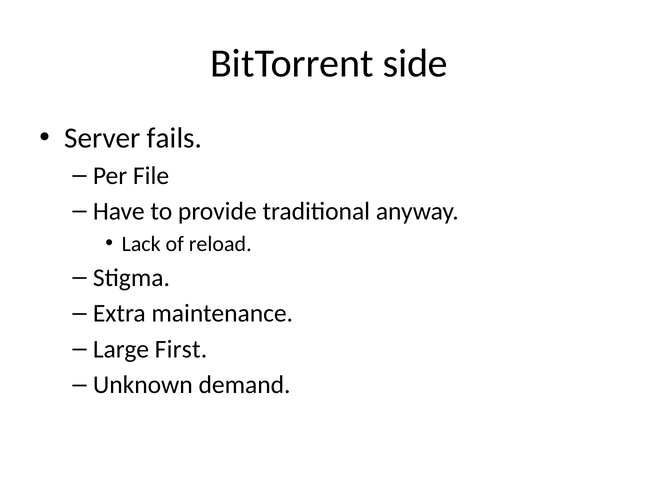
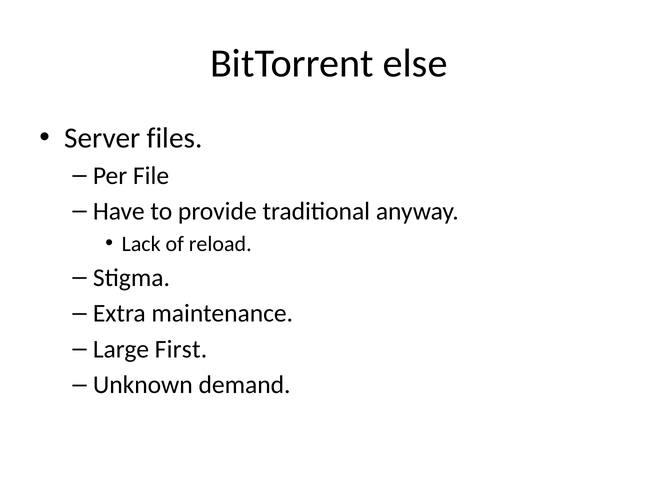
side: side -> else
fails: fails -> files
